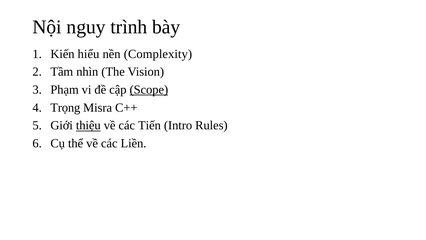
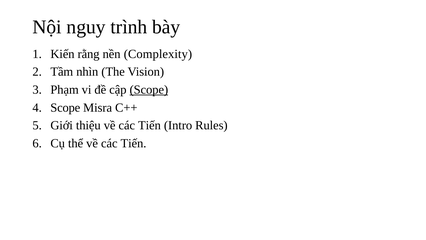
hiểu: hiểu -> rằng
Trọng at (65, 107): Trọng -> Scope
thiệu underline: present -> none
thể về các Liền: Liền -> Tiến
